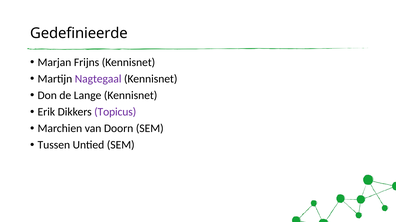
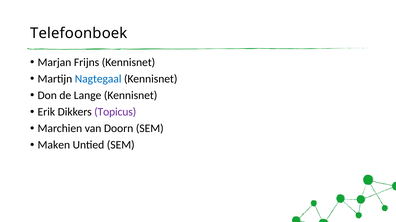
Gedefinieerde: Gedefinieerde -> Telefoonboek
Nagtegaal colour: purple -> blue
Tussen: Tussen -> Maken
